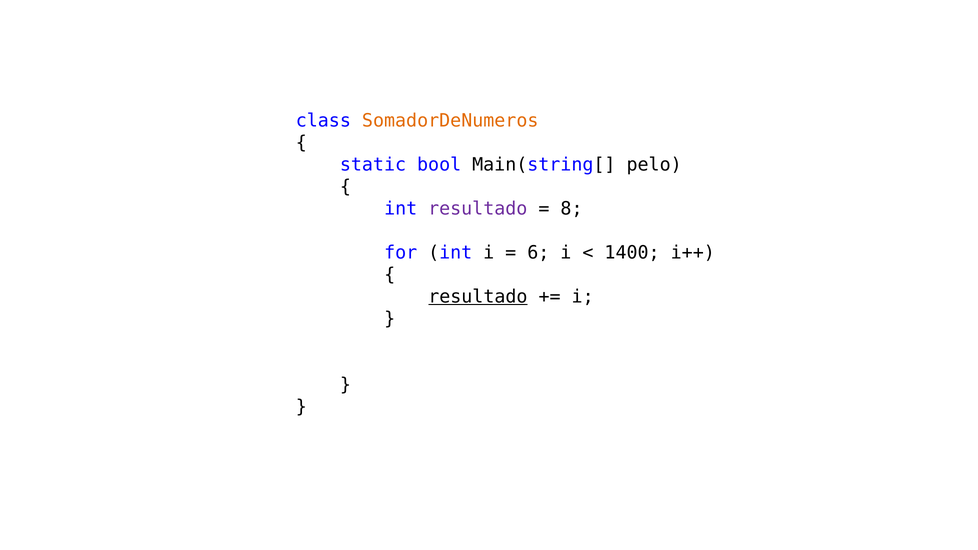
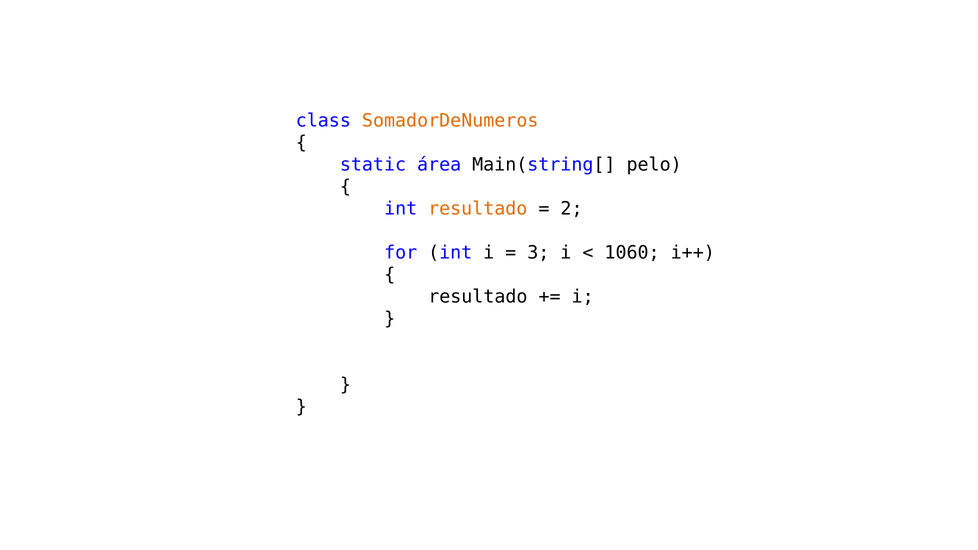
bool: bool -> área
resultado at (478, 209) colour: purple -> orange
8: 8 -> 2
6: 6 -> 3
1400: 1400 -> 1060
resultado at (478, 297) underline: present -> none
